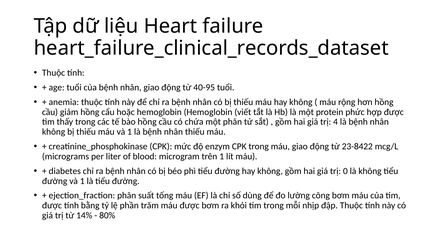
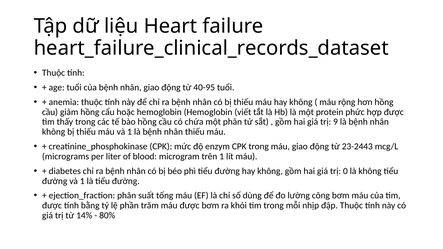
4: 4 -> 9
23-8422: 23-8422 -> 23-2443
